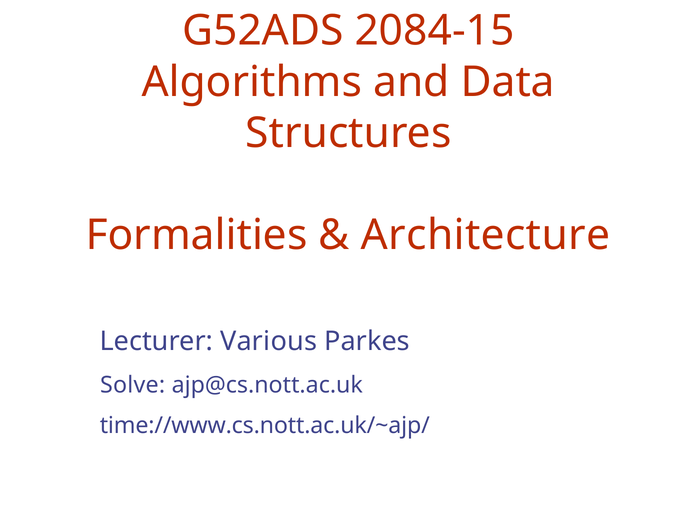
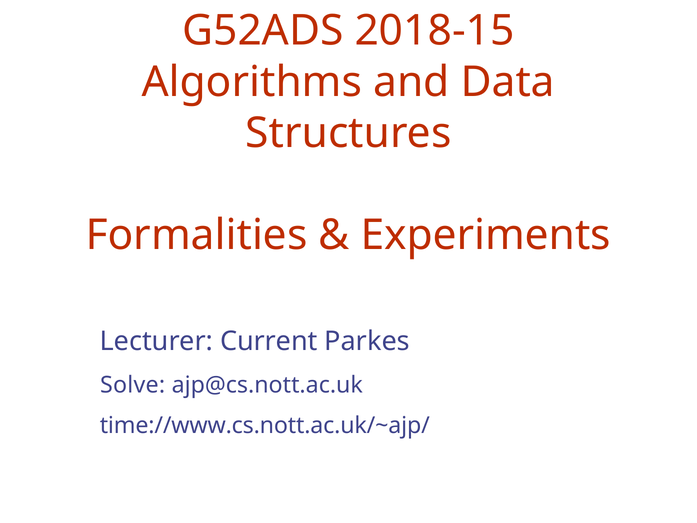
2084-15: 2084-15 -> 2018-15
Architecture: Architecture -> Experiments
Various: Various -> Current
